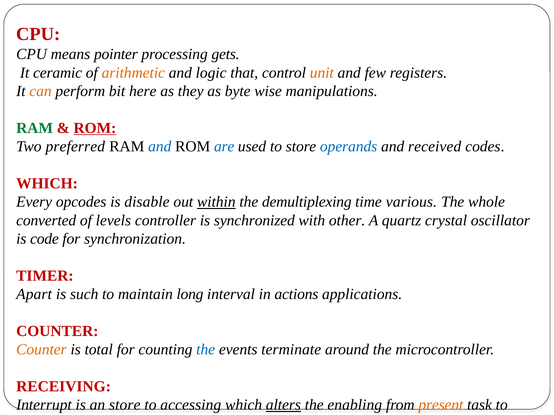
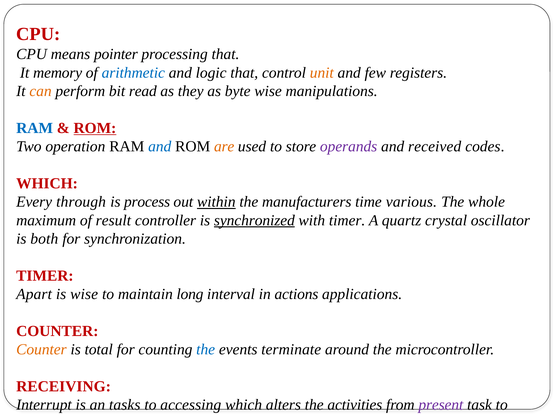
processing gets: gets -> that
ceramic: ceramic -> memory
arithmetic colour: orange -> blue
here: here -> read
RAM at (35, 128) colour: green -> blue
preferred: preferred -> operation
are colour: blue -> orange
operands colour: blue -> purple
opcodes: opcodes -> through
disable: disable -> process
demultiplexing: demultiplexing -> manufacturers
converted: converted -> maximum
levels: levels -> result
synchronized underline: none -> present
with other: other -> timer
code: code -> both
is such: such -> wise
an store: store -> tasks
alters underline: present -> none
enabling: enabling -> activities
present colour: orange -> purple
